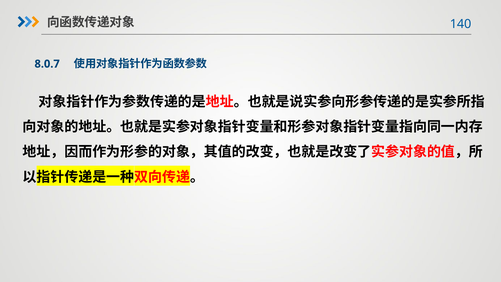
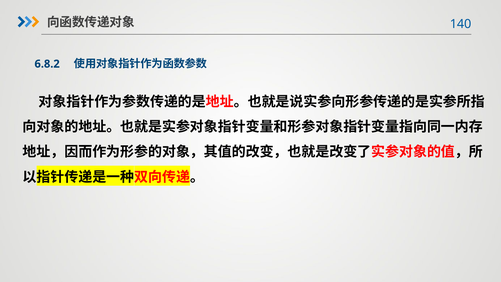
8.0.7: 8.0.7 -> 6.8.2
